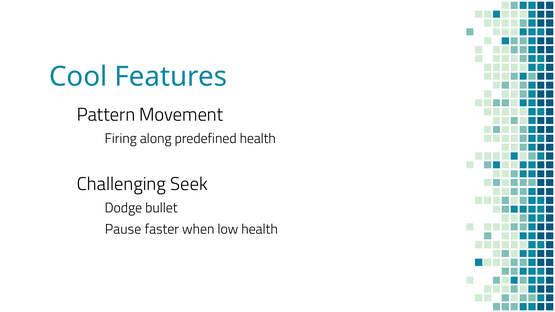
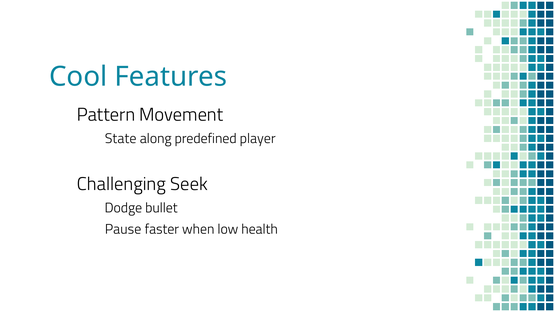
Firing: Firing -> State
predefined health: health -> player
